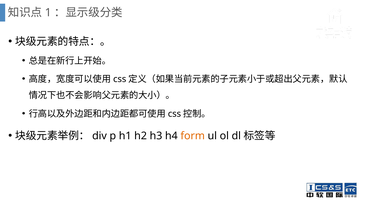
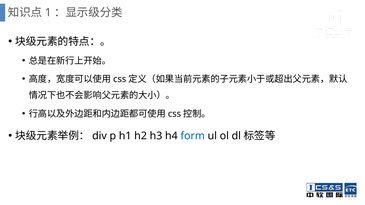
form colour: orange -> blue
